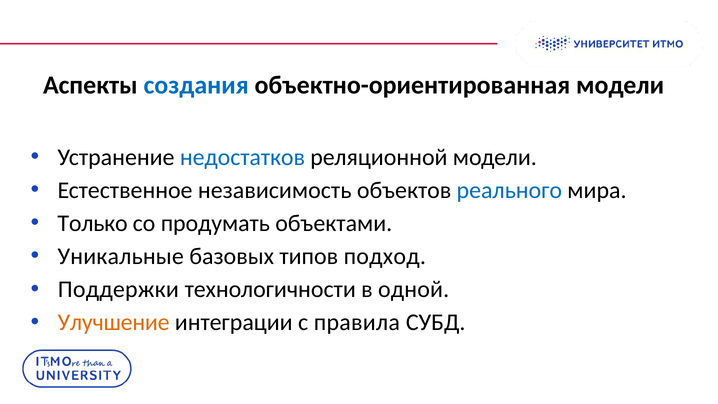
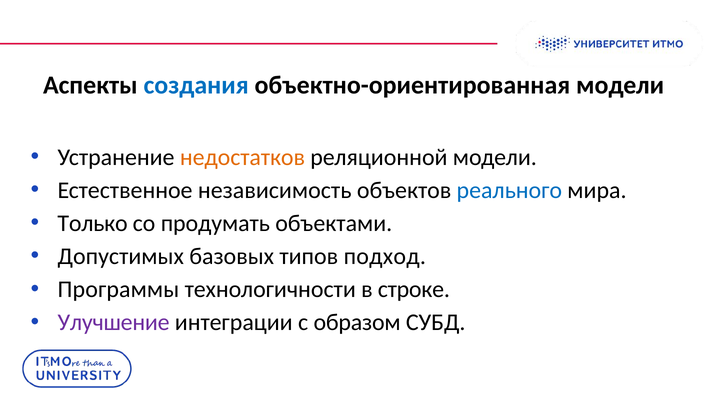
недостатков colour: blue -> orange
Уникальные: Уникальные -> Допустимых
Поддержки: Поддержки -> Программы
одной: одной -> строке
Улучшение colour: orange -> purple
правила: правила -> образом
